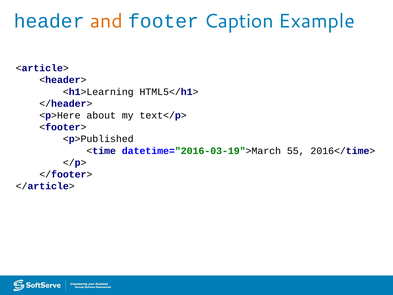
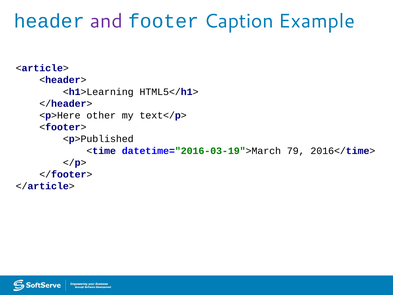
and colour: orange -> purple
about: about -> other
55: 55 -> 79
